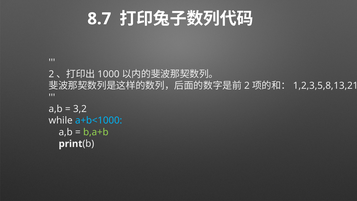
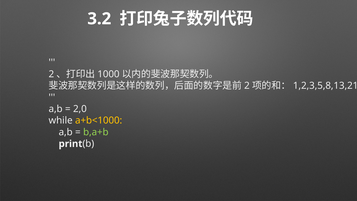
8.7: 8.7 -> 3.2
3,2: 3,2 -> 2,0
a+b<1000 colour: light blue -> yellow
